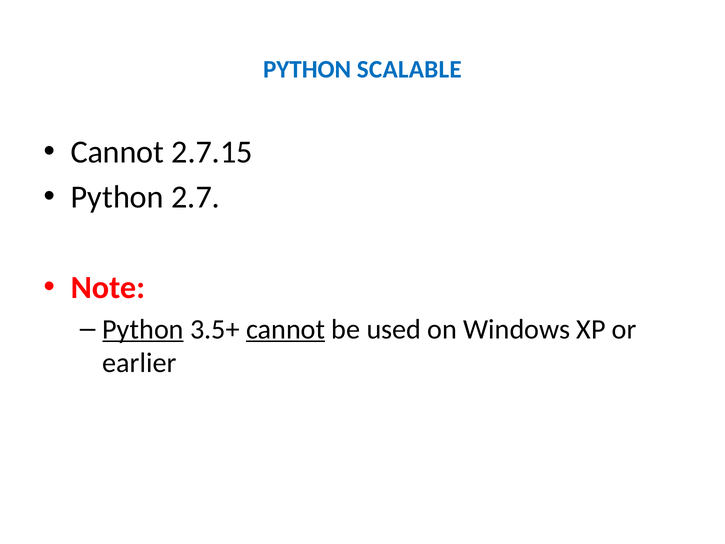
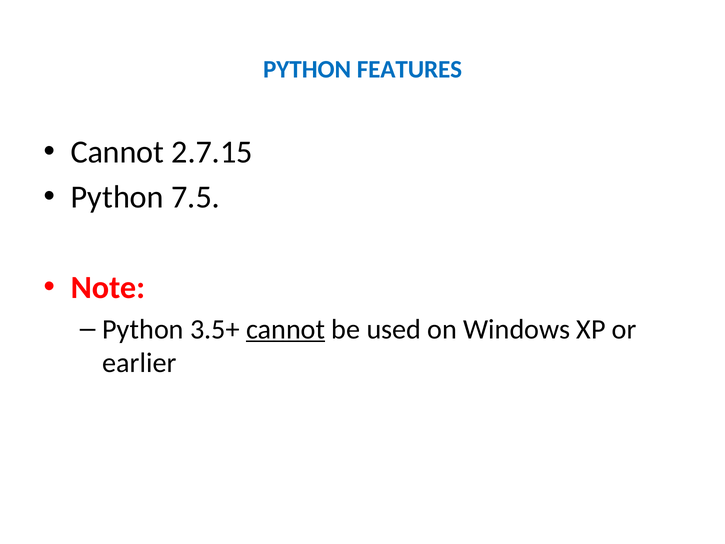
SCALABLE: SCALABLE -> FEATURES
2.7: 2.7 -> 7.5
Python at (143, 329) underline: present -> none
